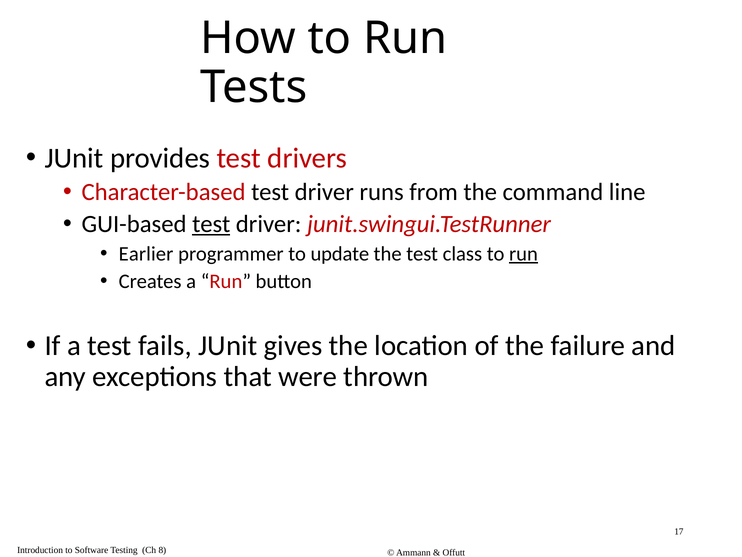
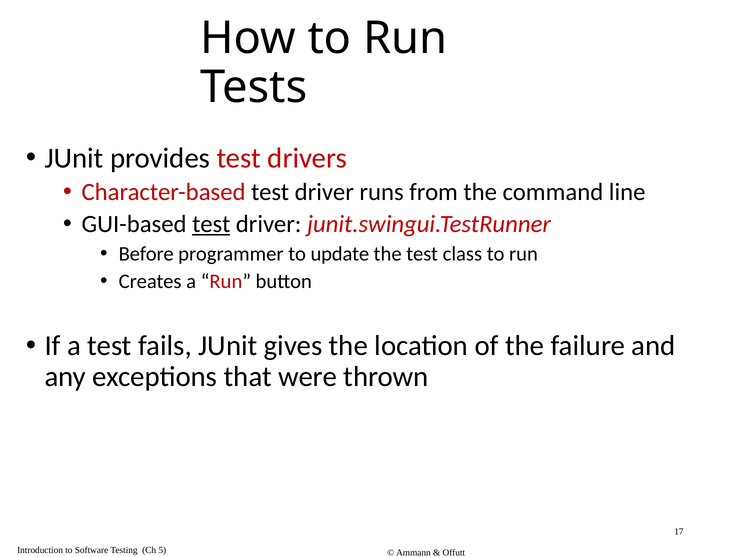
Earlier: Earlier -> Before
run at (523, 254) underline: present -> none
8: 8 -> 5
